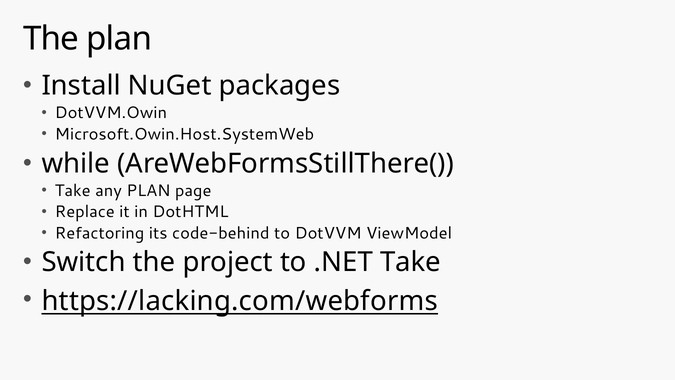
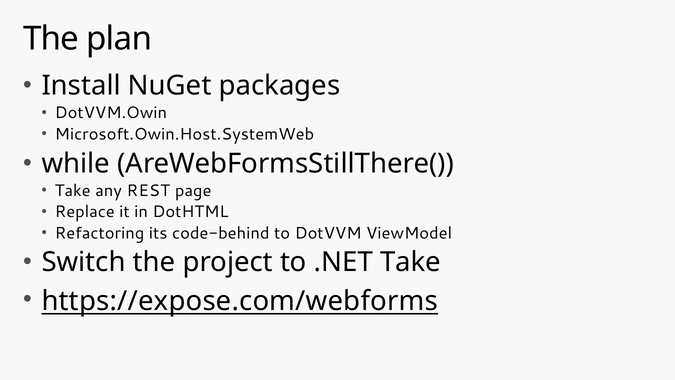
any PLAN: PLAN -> REST
https://lacking.com/webforms: https://lacking.com/webforms -> https://expose.com/webforms
